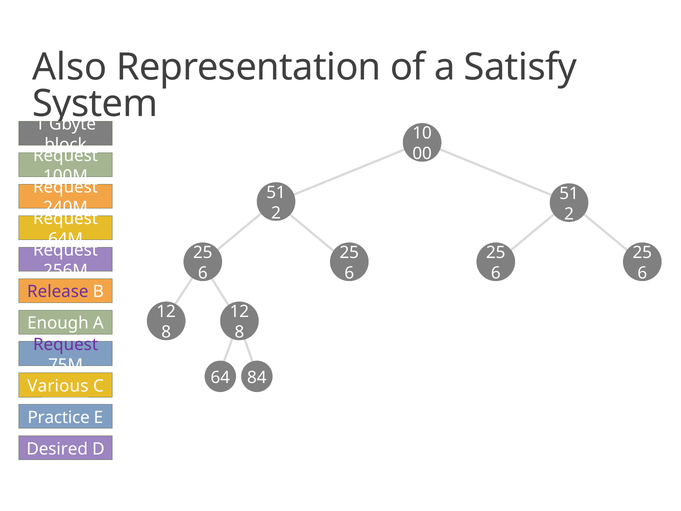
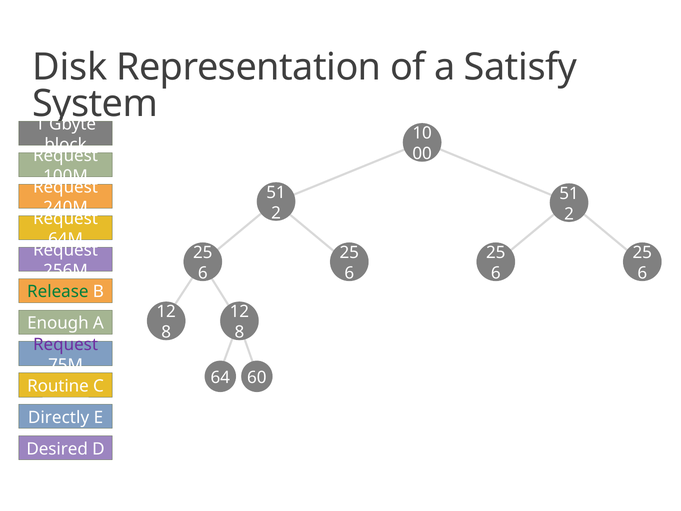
Also: Also -> Disk
Release colour: purple -> green
84: 84 -> 60
Various: Various -> Routine
Practice: Practice -> Directly
